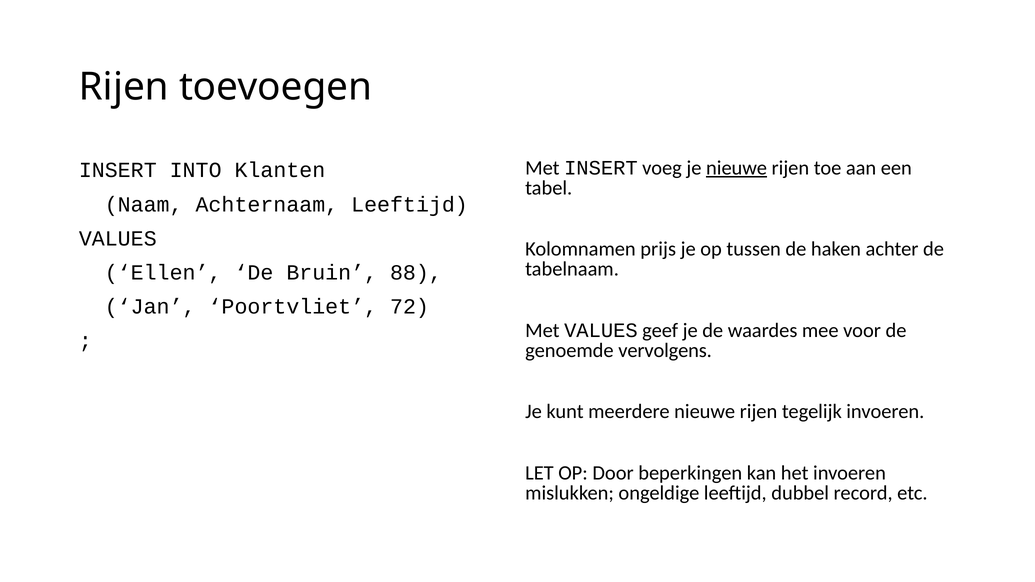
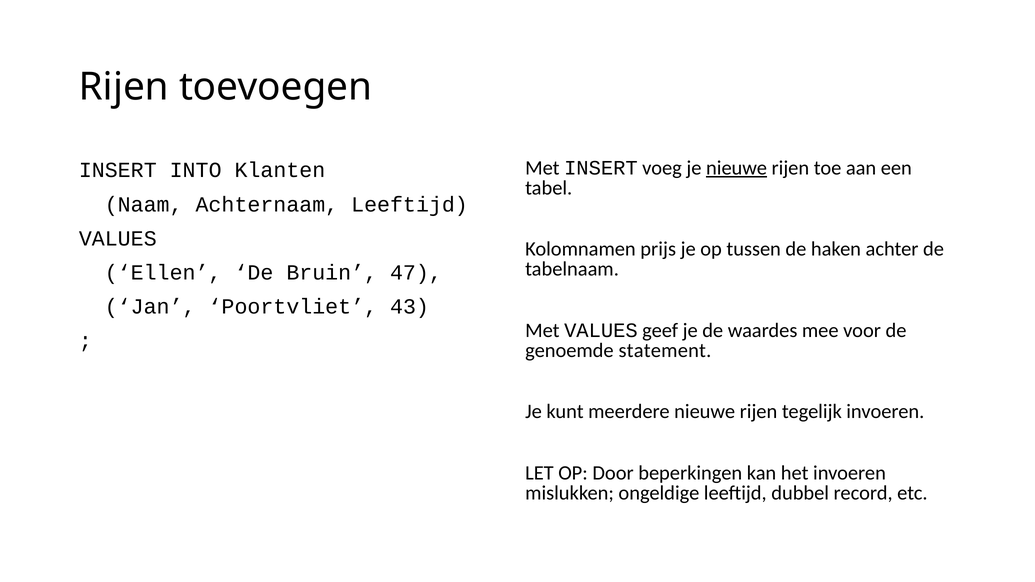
88: 88 -> 47
72: 72 -> 43
vervolgens: vervolgens -> statement
